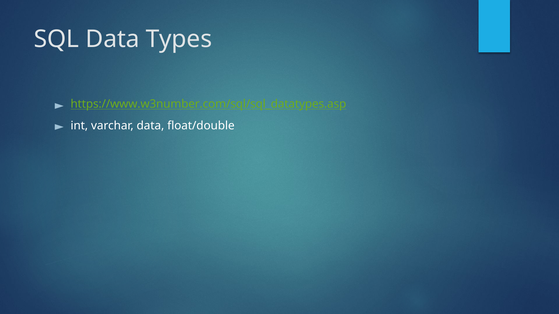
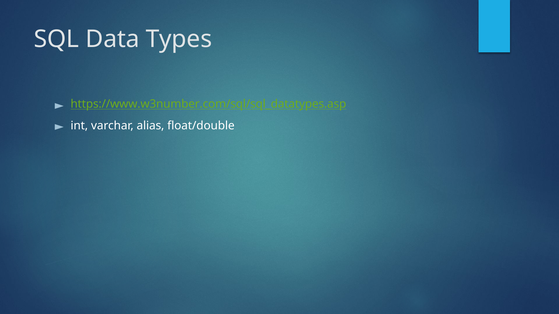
varchar data: data -> alias
